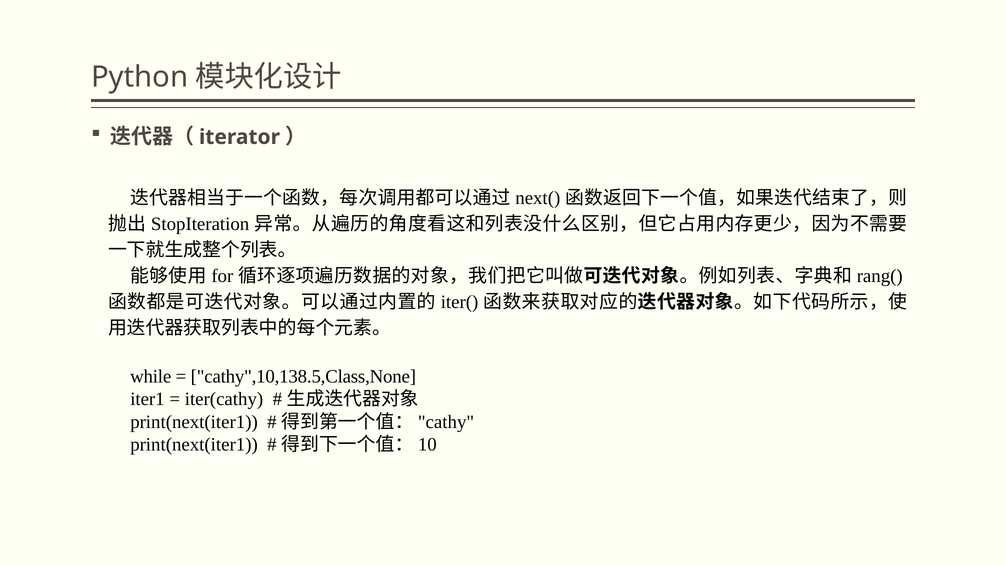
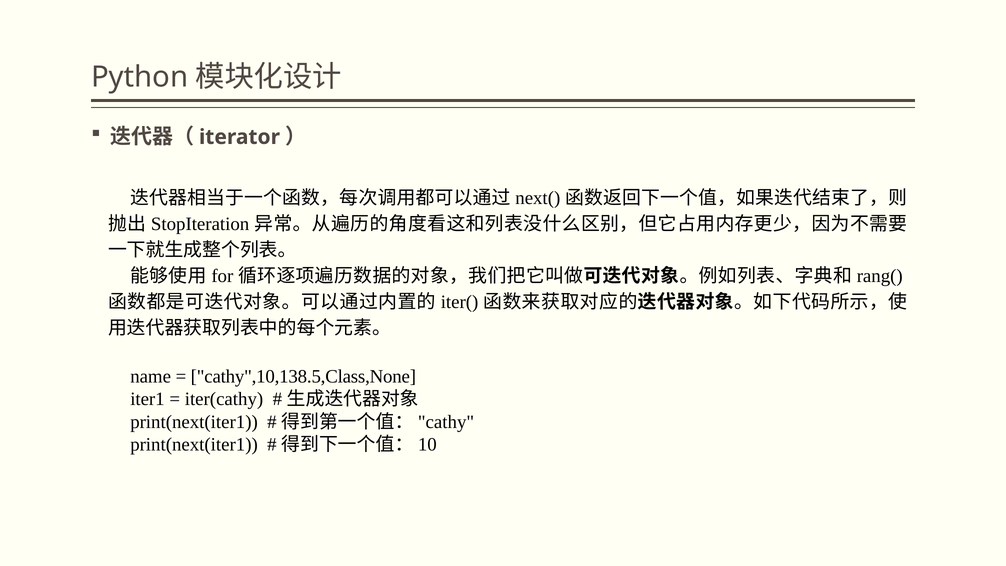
while: while -> name
